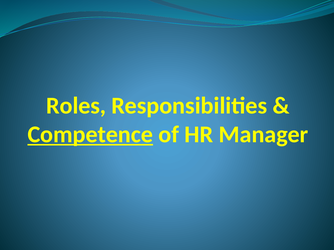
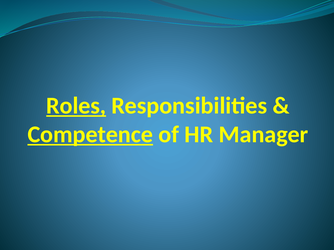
Roles underline: none -> present
